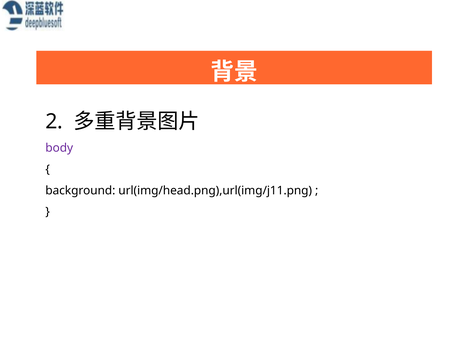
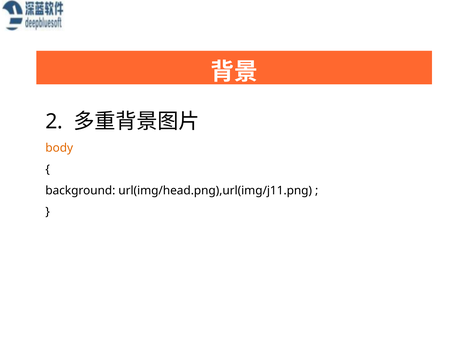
body colour: purple -> orange
